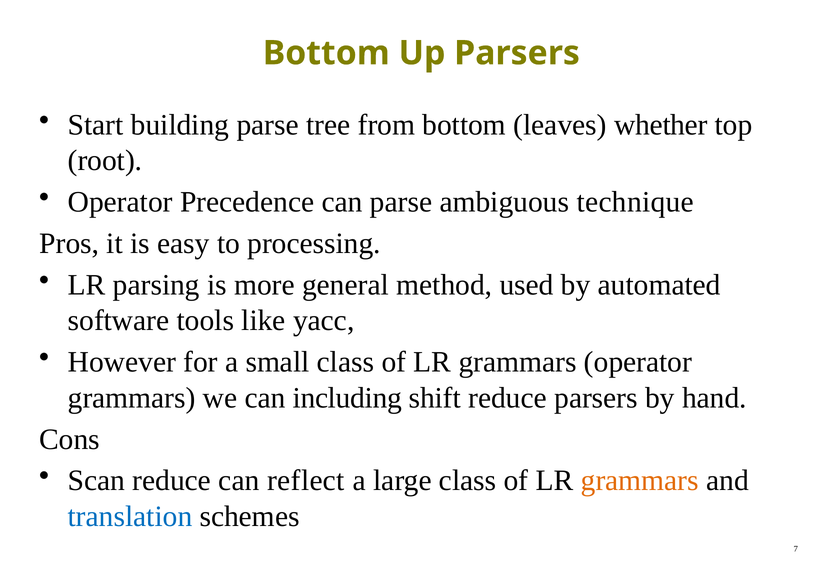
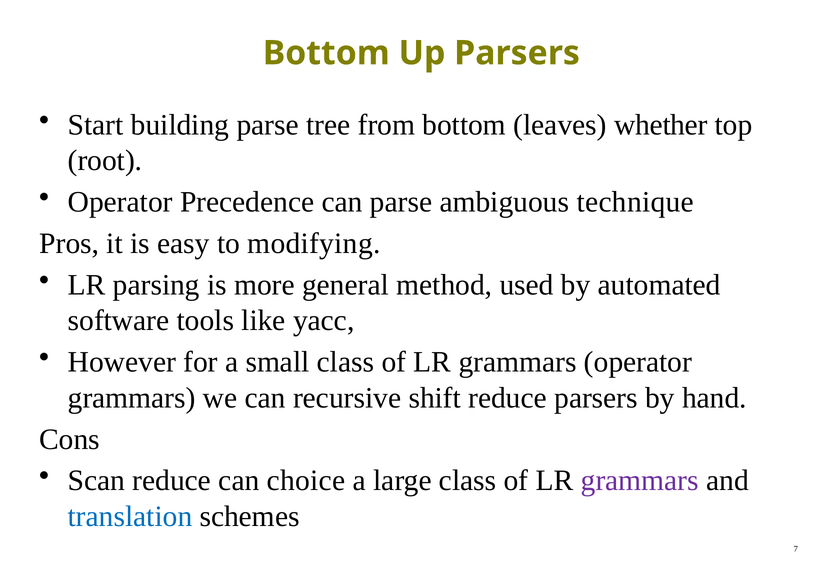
processing: processing -> modifying
including: including -> recursive
reflect: reflect -> choice
grammars at (640, 480) colour: orange -> purple
